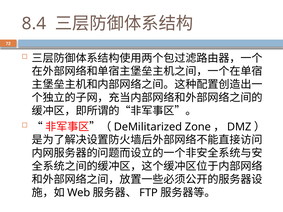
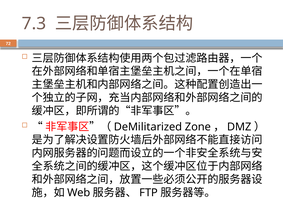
8.4: 8.4 -> 7.3
